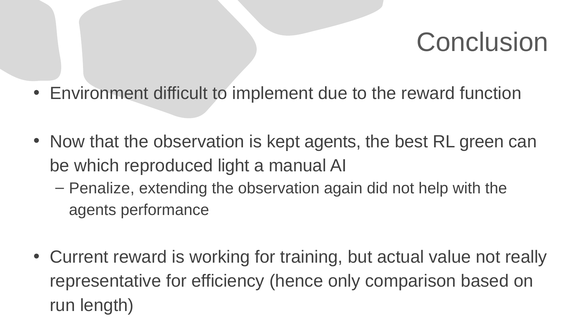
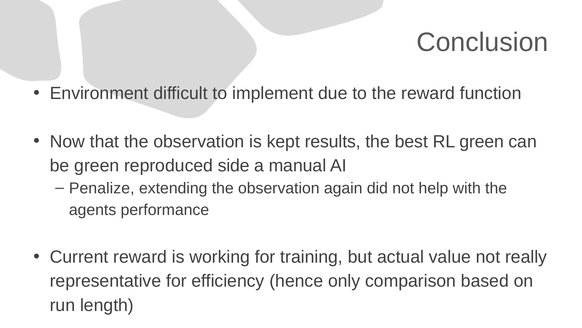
kept agents: agents -> results
be which: which -> green
light: light -> side
